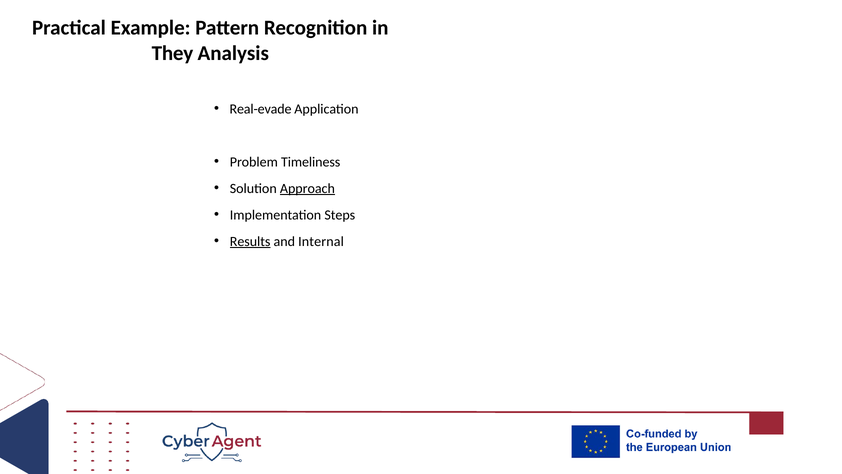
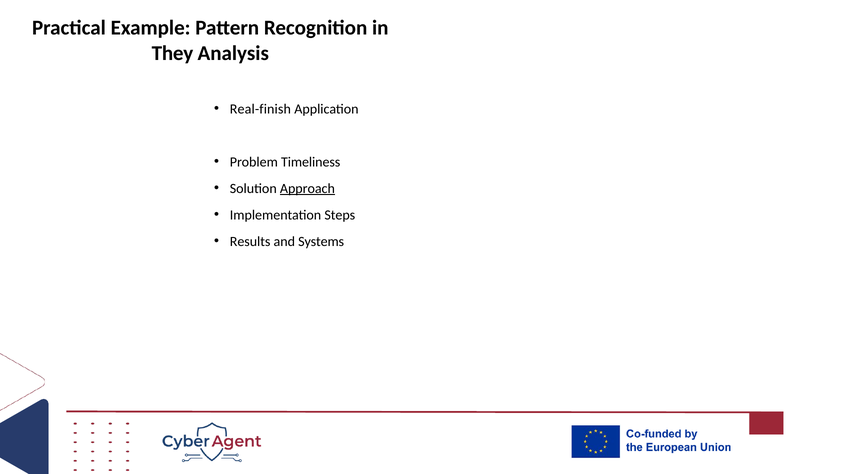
Real-evade: Real-evade -> Real-finish
Results underline: present -> none
Internal: Internal -> Systems
